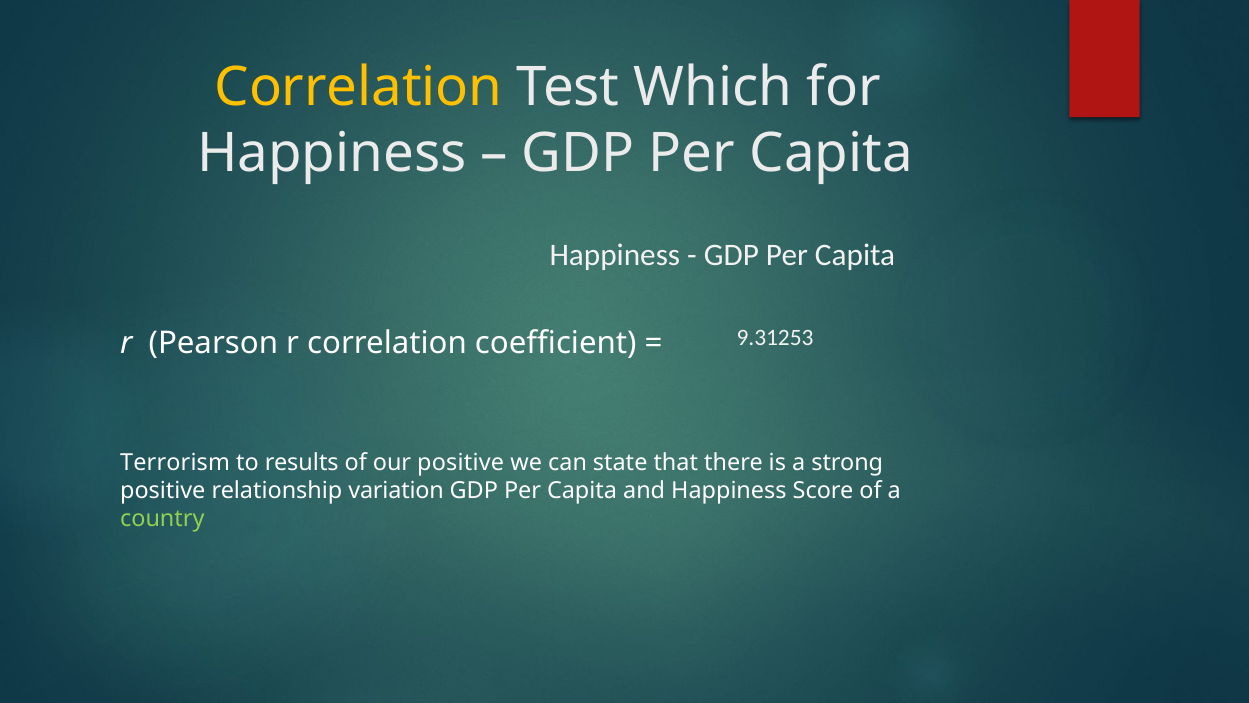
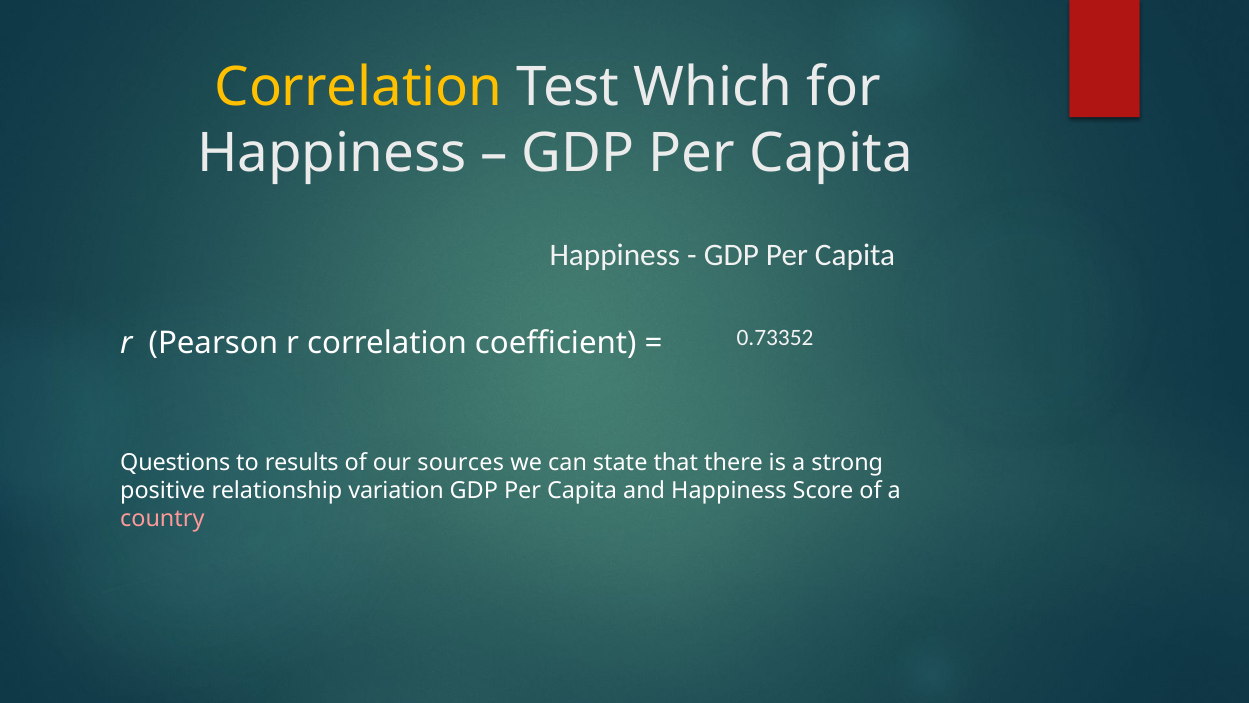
9.31253: 9.31253 -> 0.73352
Terrorism: Terrorism -> Questions
our positive: positive -> sources
country colour: light green -> pink
